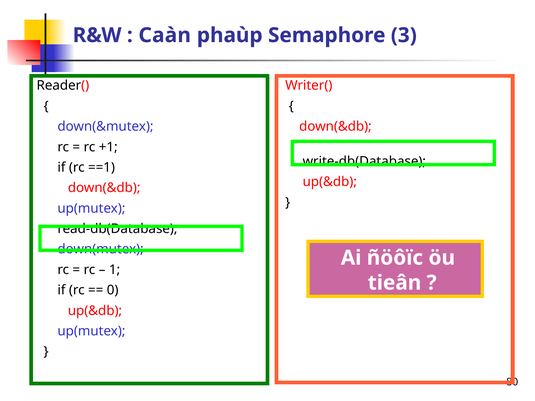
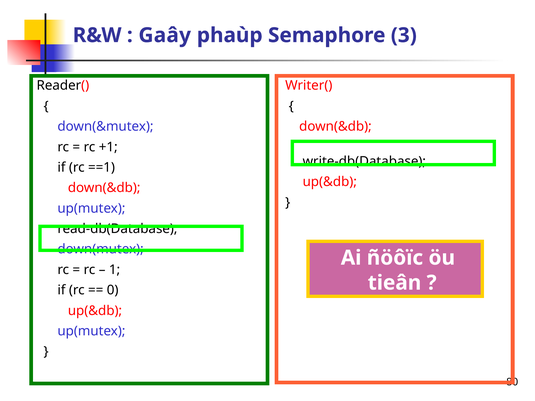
Caàn: Caàn -> Gaây
